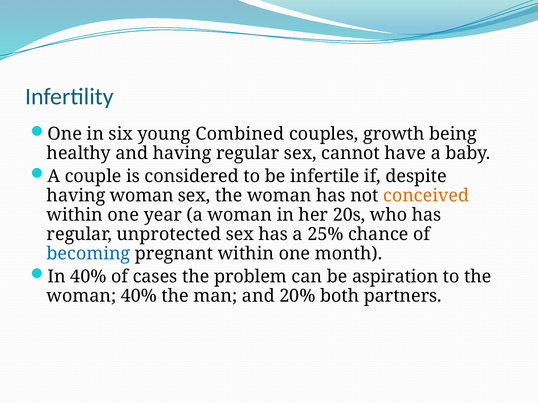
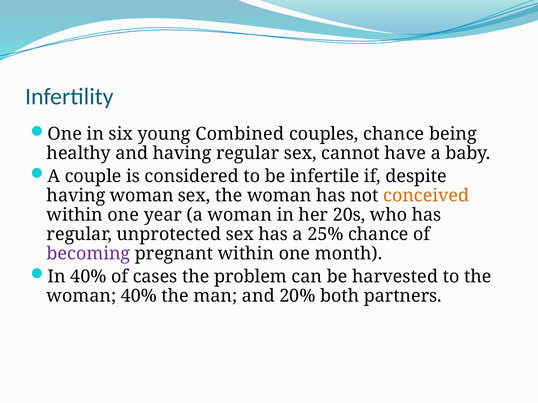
couples growth: growth -> chance
becoming colour: blue -> purple
aspiration: aspiration -> harvested
